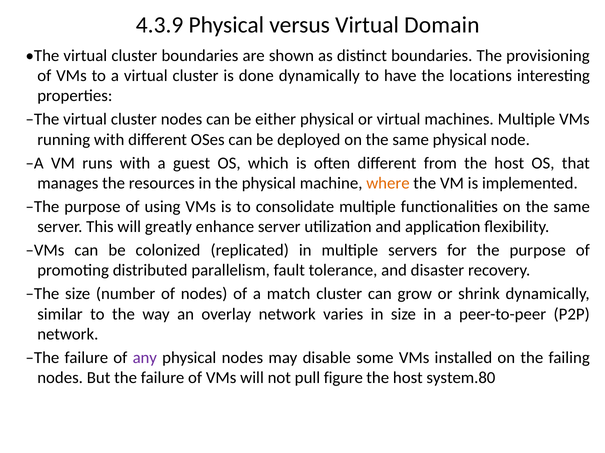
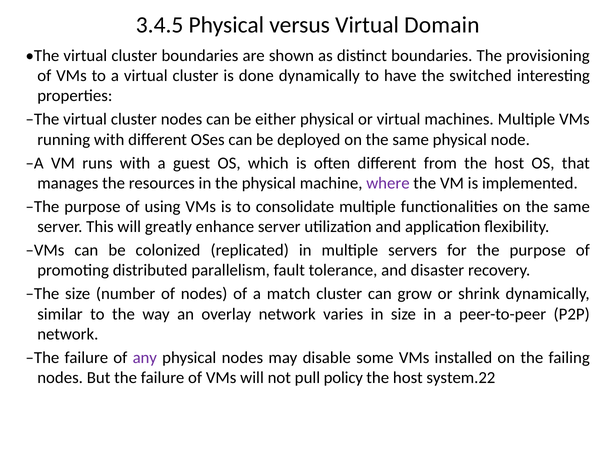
4.3.9: 4.3.9 -> 3.4.5
locations: locations -> switched
where colour: orange -> purple
figure: figure -> policy
system.80: system.80 -> system.22
